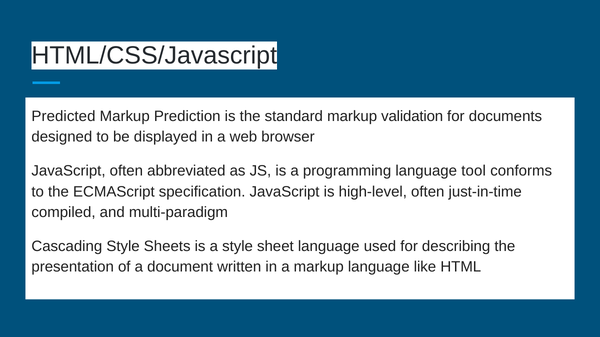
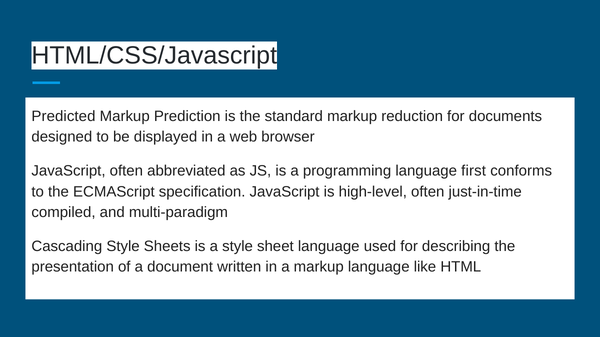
validation: validation -> reduction
tool: tool -> first
